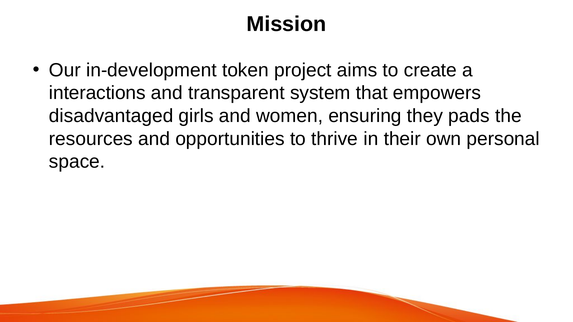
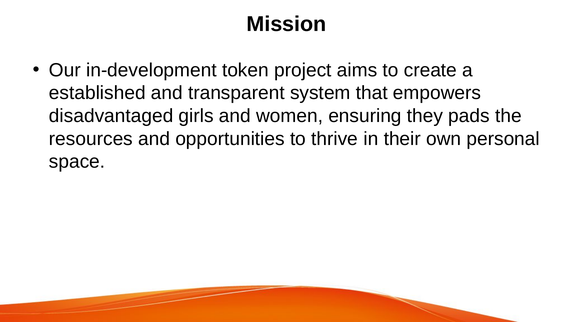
interactions: interactions -> established
